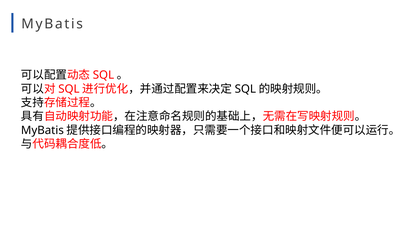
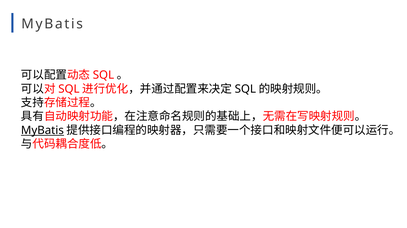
MyBatis at (42, 130) underline: none -> present
